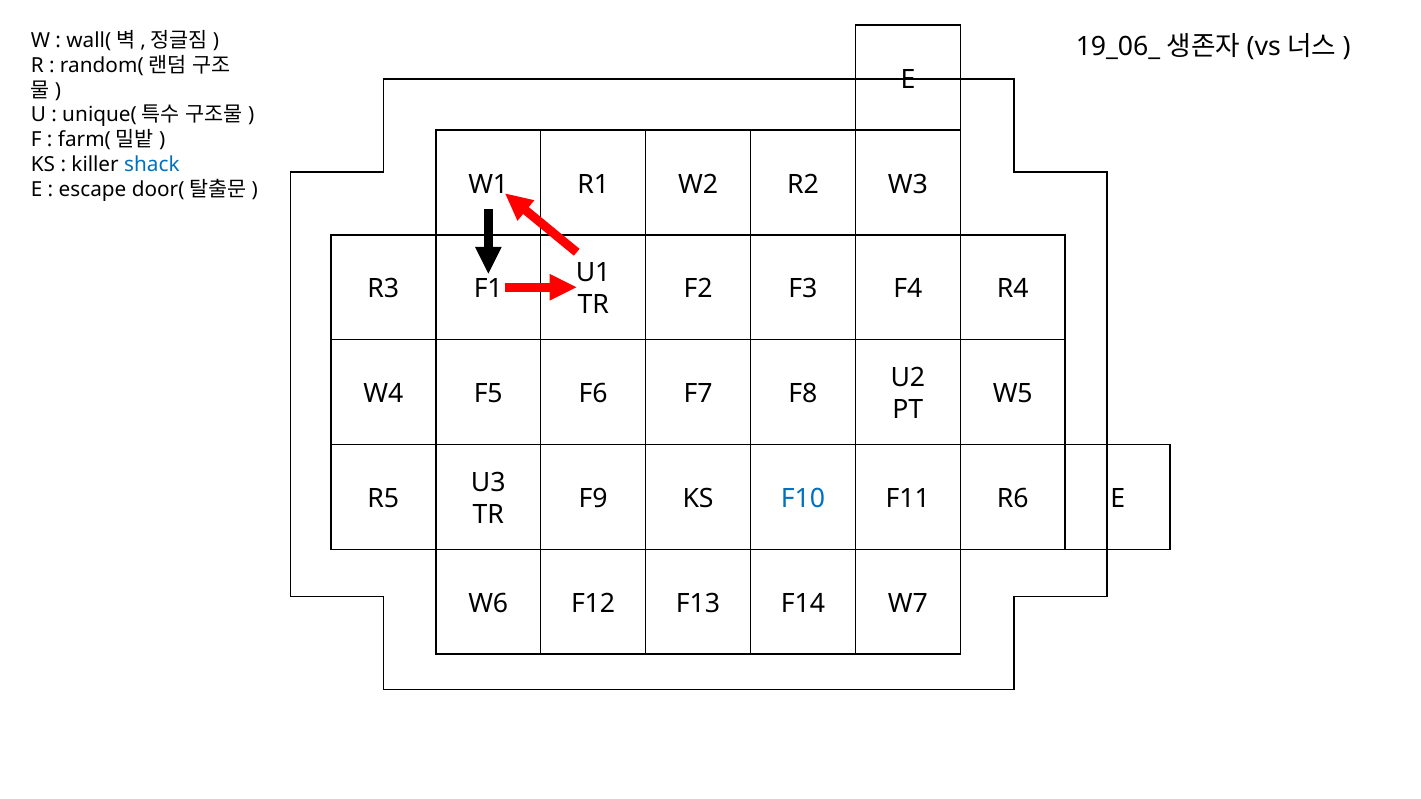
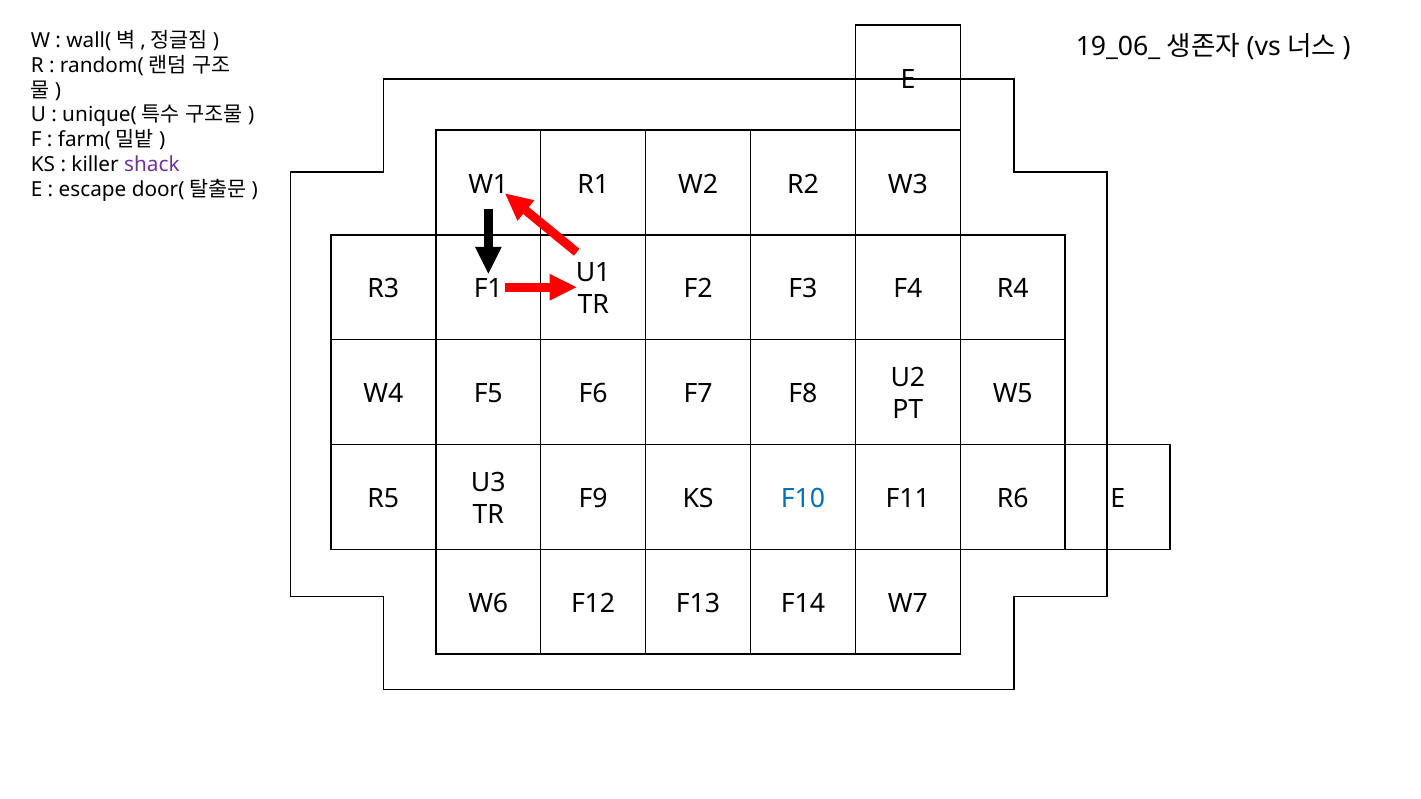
shack colour: blue -> purple
